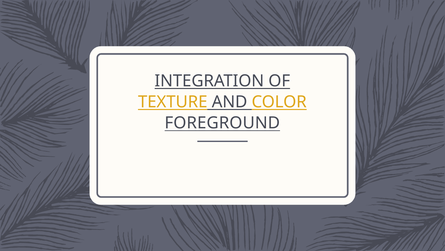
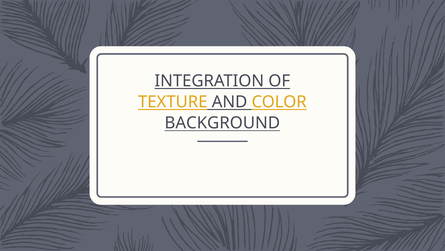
FOREGROUND: FOREGROUND -> BACKGROUND
